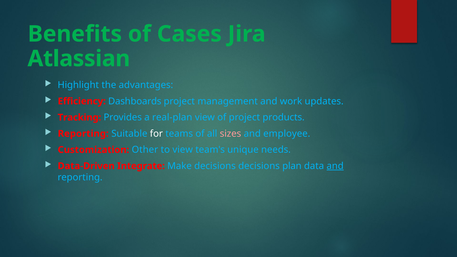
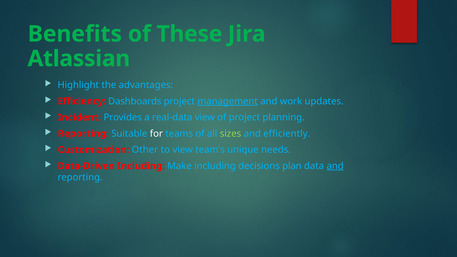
Cases: Cases -> These
management underline: none -> present
Tracking: Tracking -> Incident
real-plan: real-plan -> real-data
products: products -> planning
sizes colour: pink -> light green
employee: employee -> efficiently
Data-Driven Integrate: Integrate -> Including
Make decisions: decisions -> including
